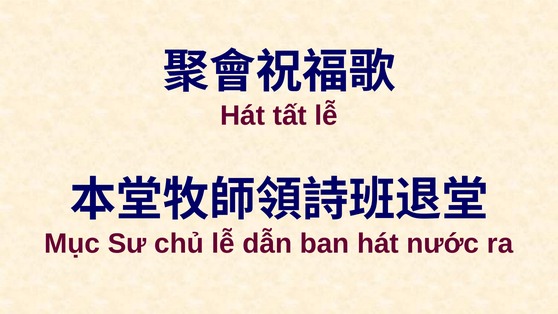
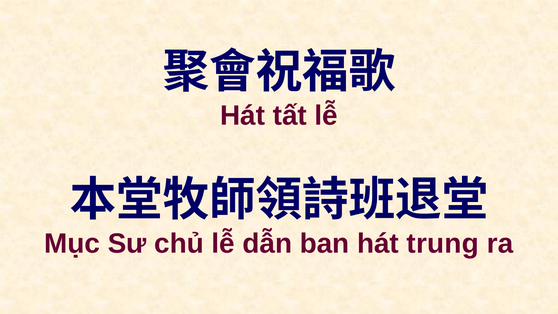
nước: nước -> trung
